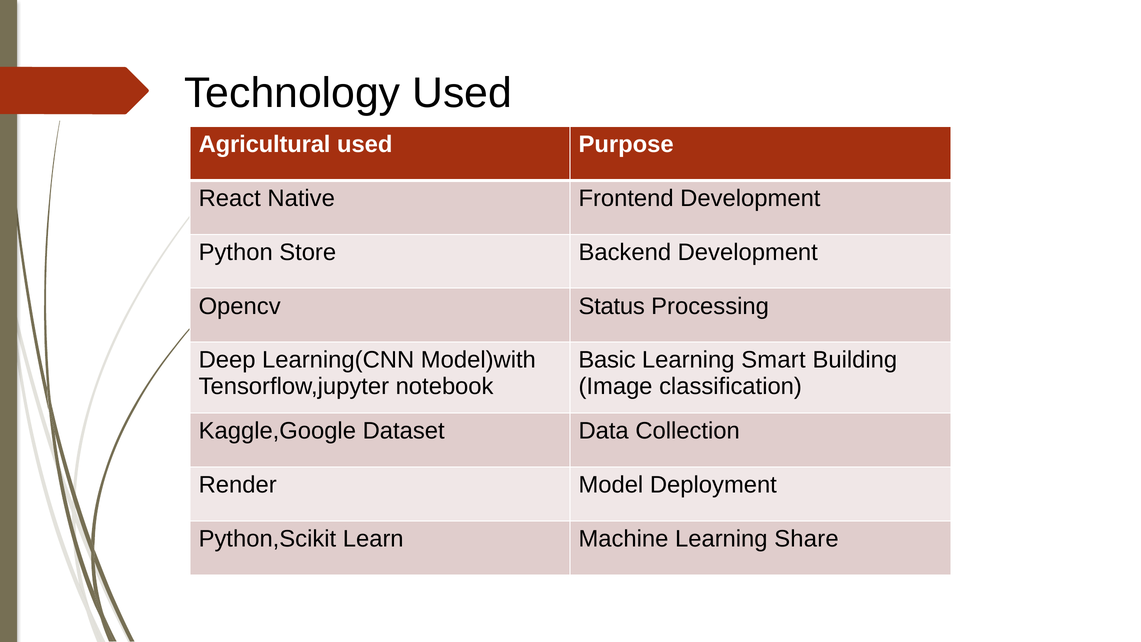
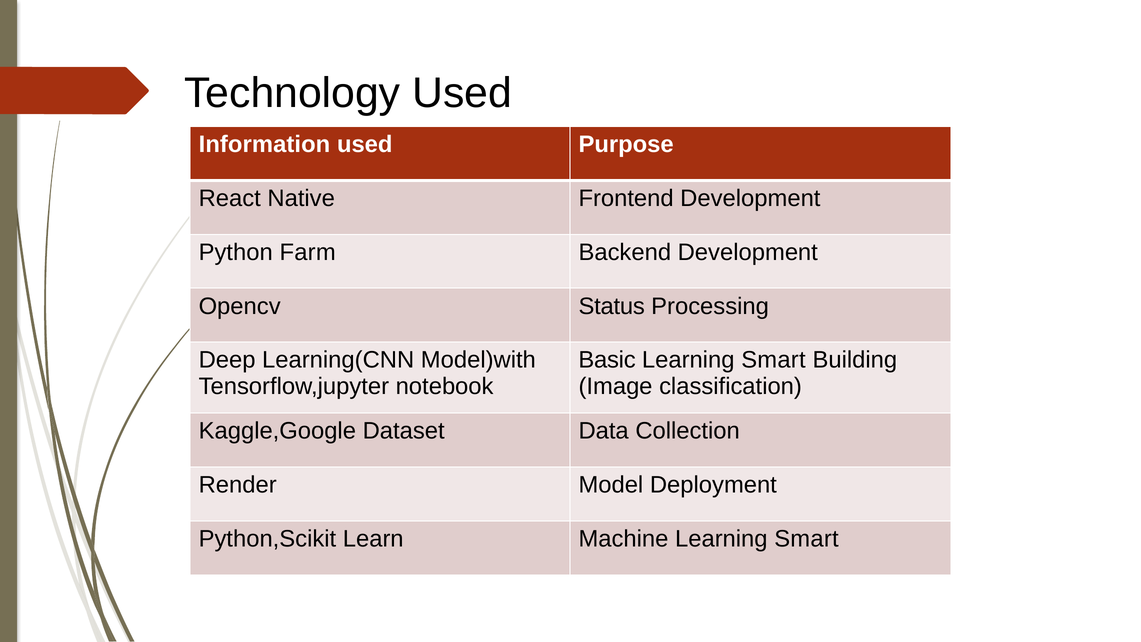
Agricultural: Agricultural -> Information
Store: Store -> Farm
Machine Learning Share: Share -> Smart
